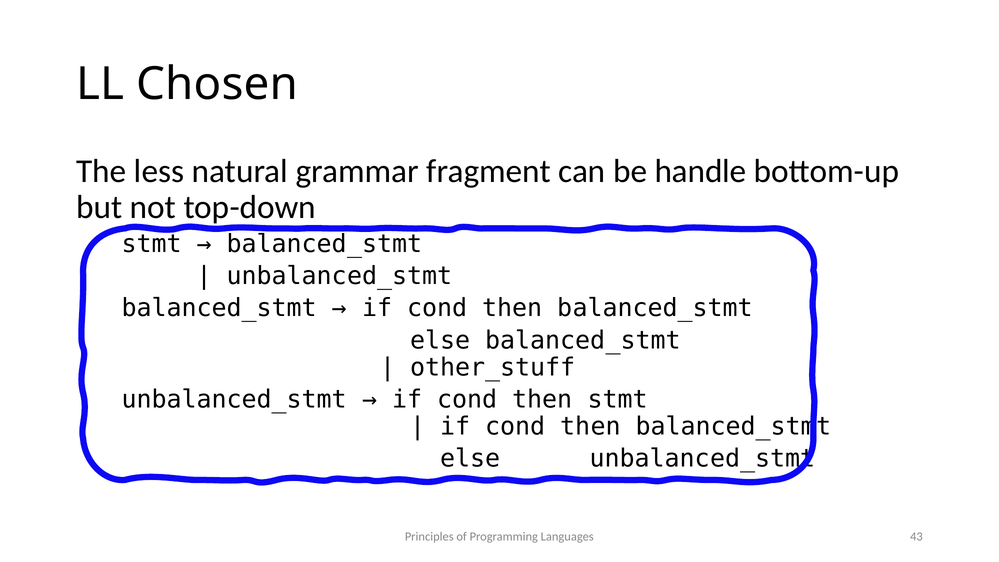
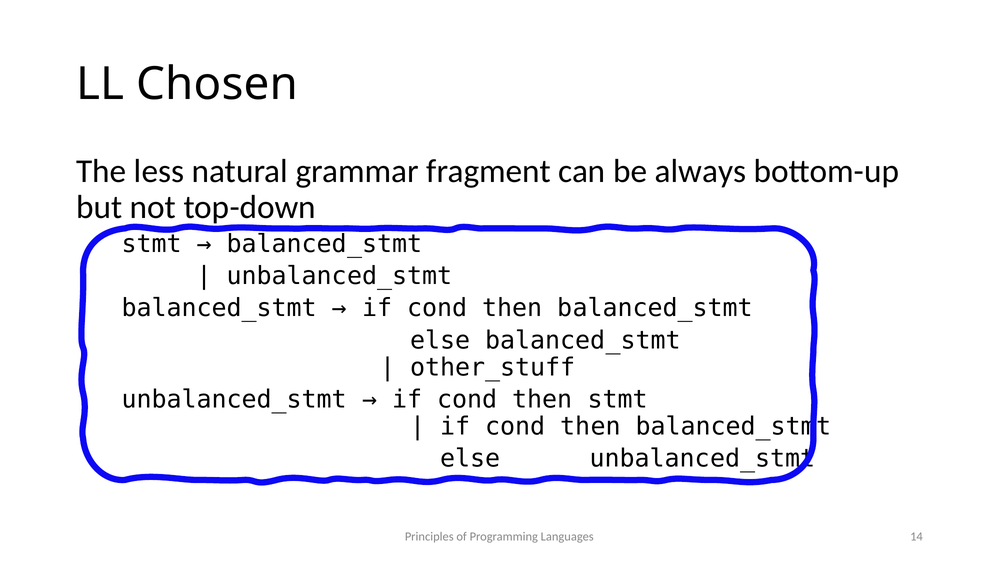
handle: handle -> always
43: 43 -> 14
